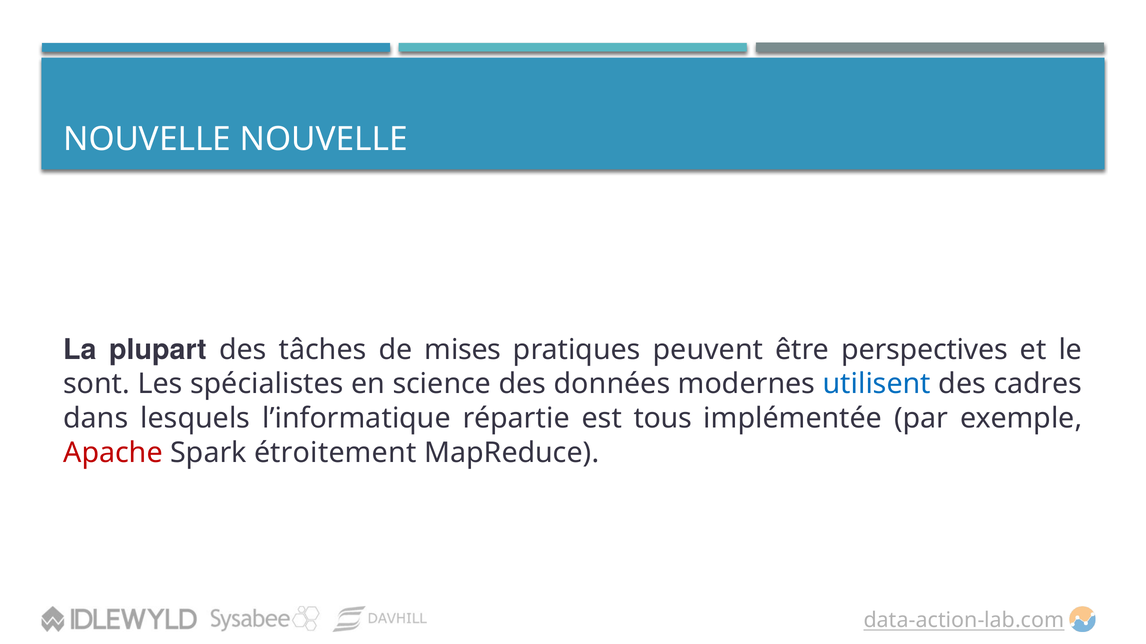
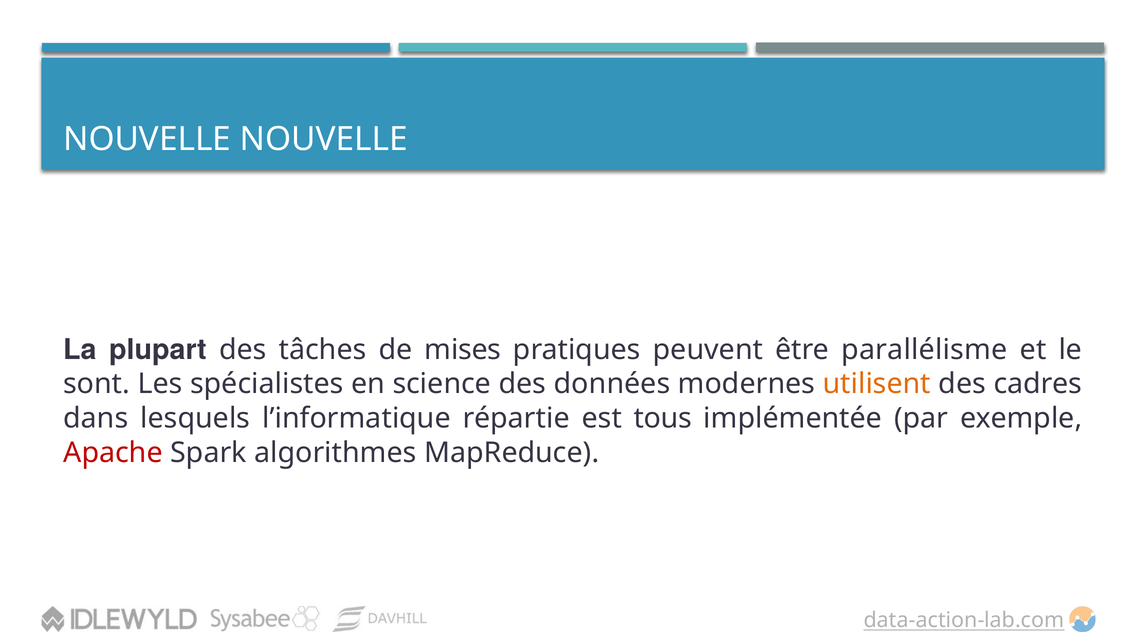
perspectives: perspectives -> parallélisme
utilisent colour: blue -> orange
étroitement: étroitement -> algorithmes
